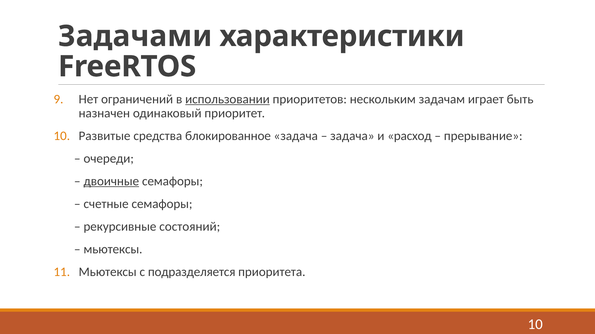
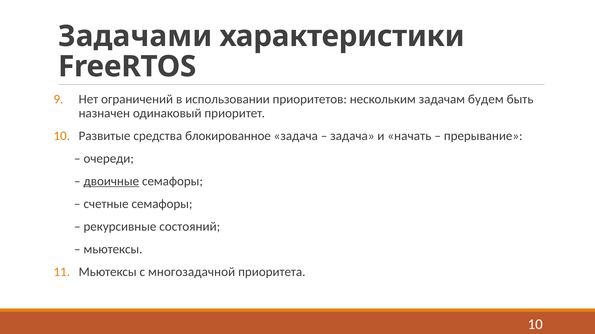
использовании underline: present -> none
играет: играет -> будем
расход: расход -> начать
подразделяется: подразделяется -> многозадачной
